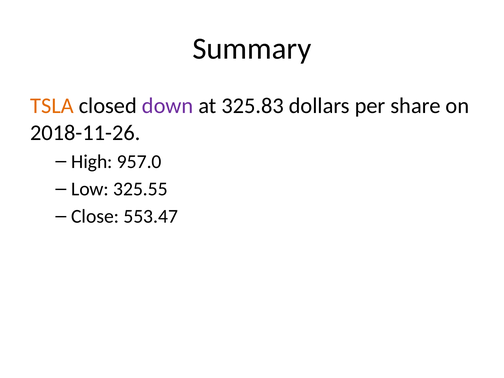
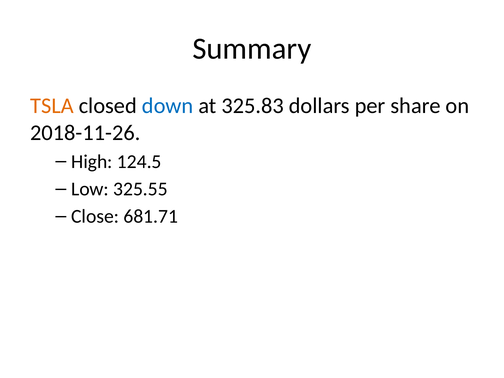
down colour: purple -> blue
957.0: 957.0 -> 124.5
553.47: 553.47 -> 681.71
